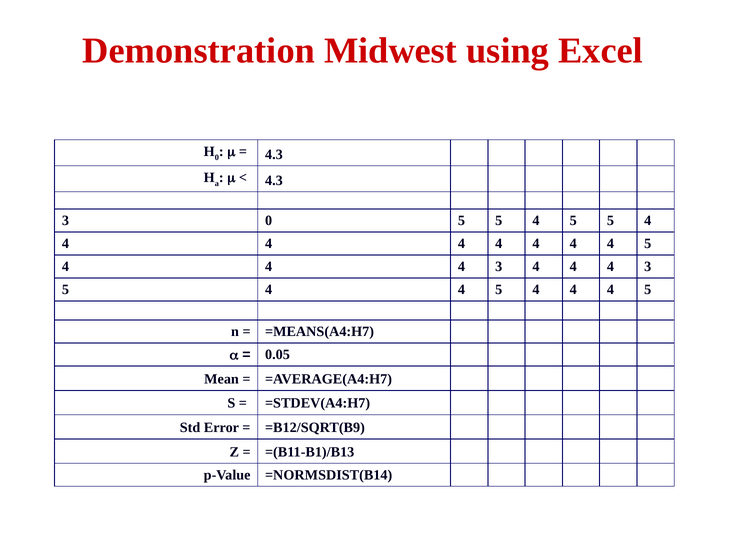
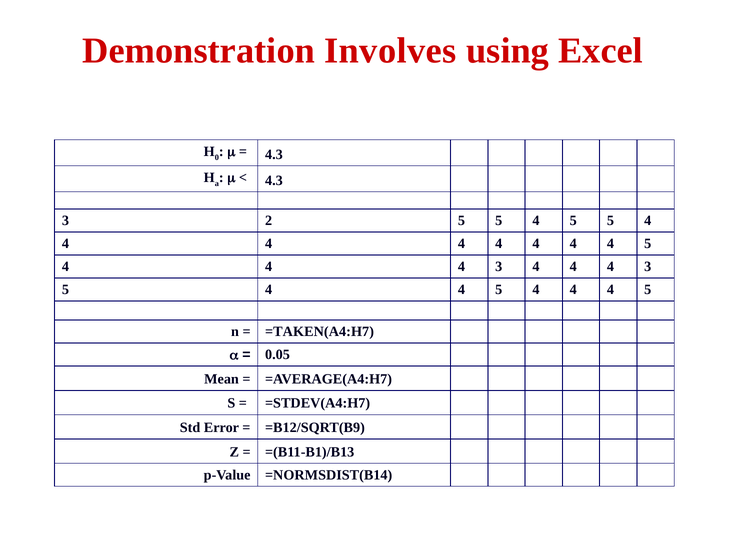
Midwest: Midwest -> Involves
3 0: 0 -> 2
=MEANS(A4:H7: =MEANS(A4:H7 -> =TAKEN(A4:H7
